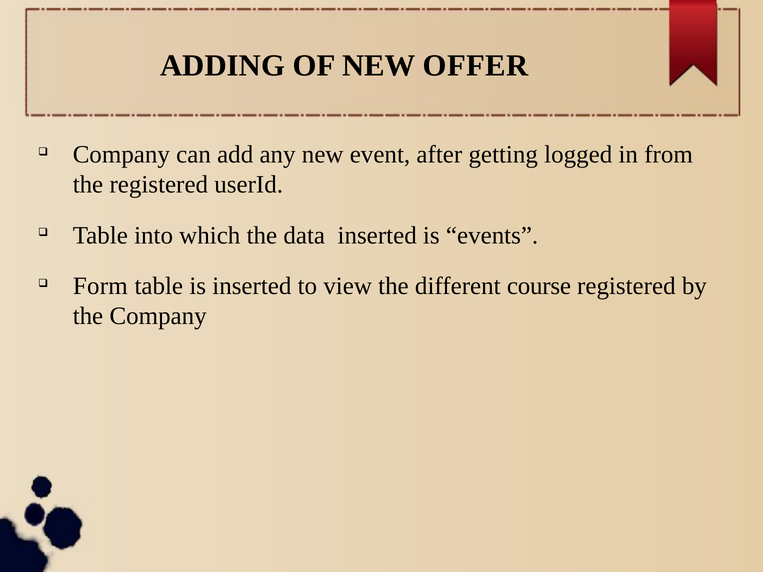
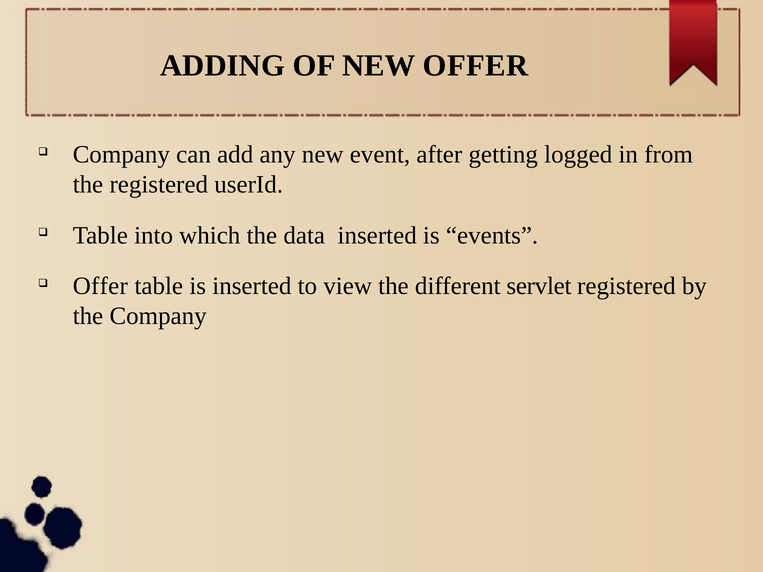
Form at (100, 286): Form -> Offer
course: course -> servlet
